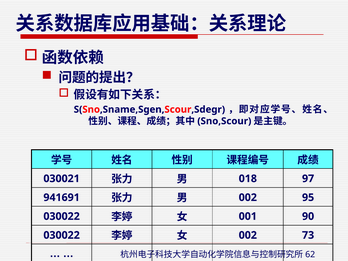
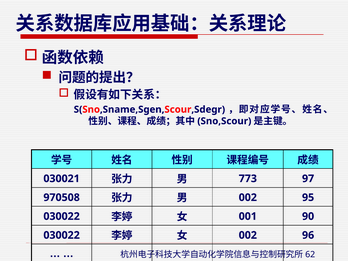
018: 018 -> 773
941691: 941691 -> 970508
73: 73 -> 96
